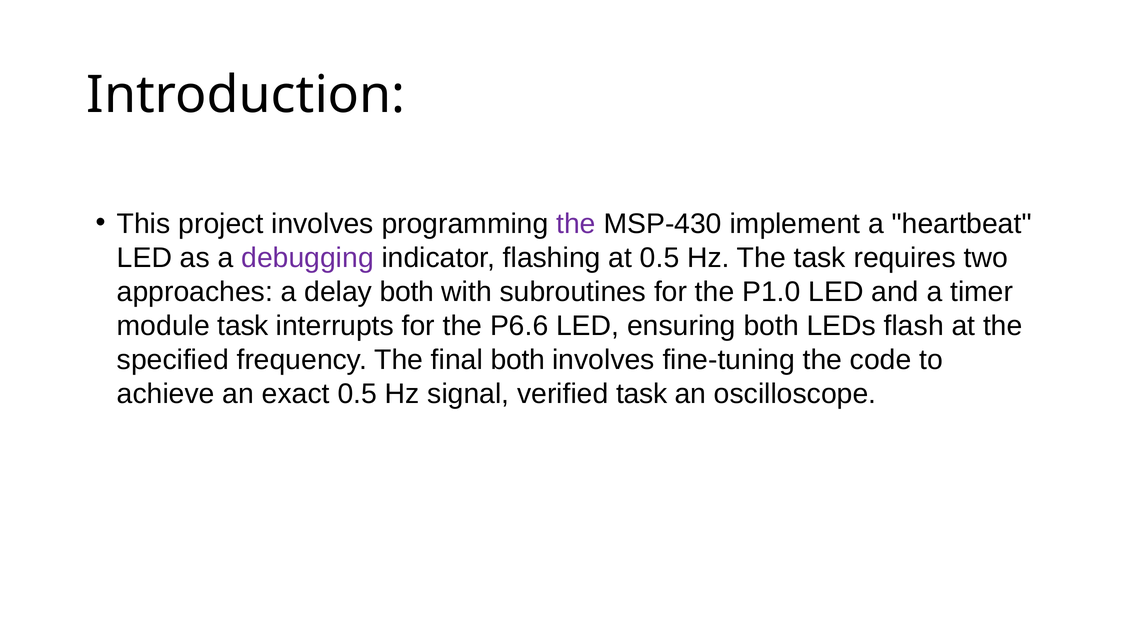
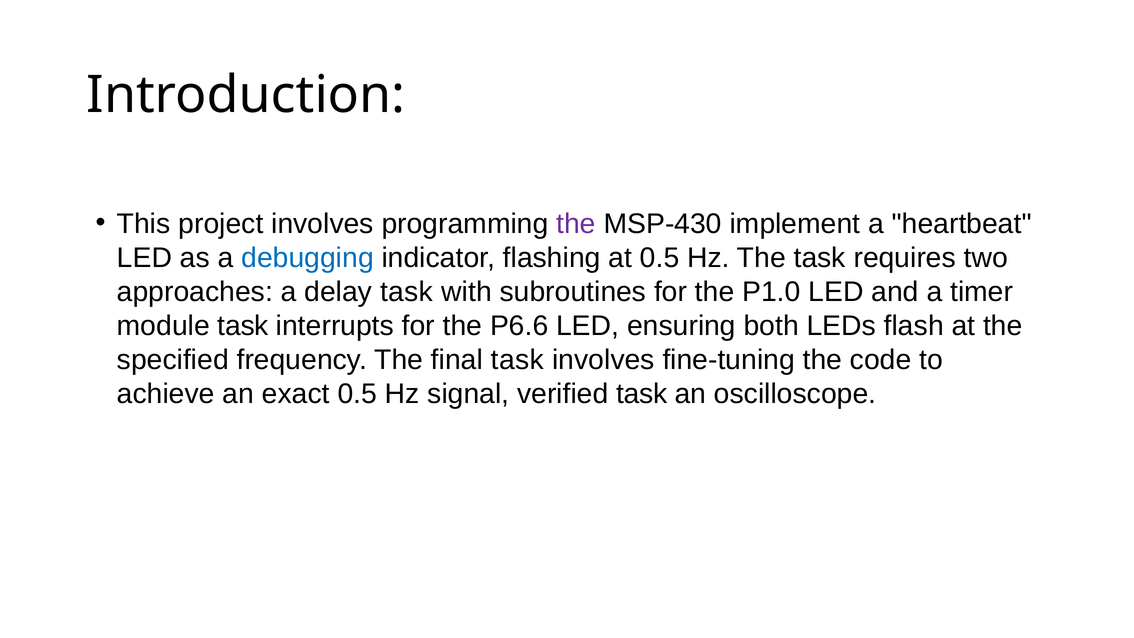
debugging colour: purple -> blue
delay both: both -> task
final both: both -> task
